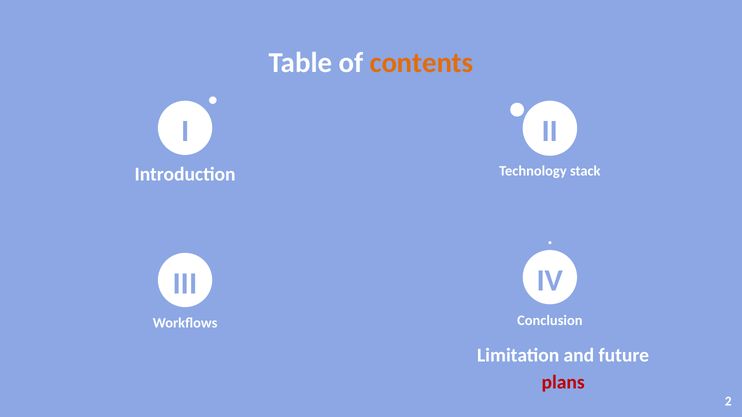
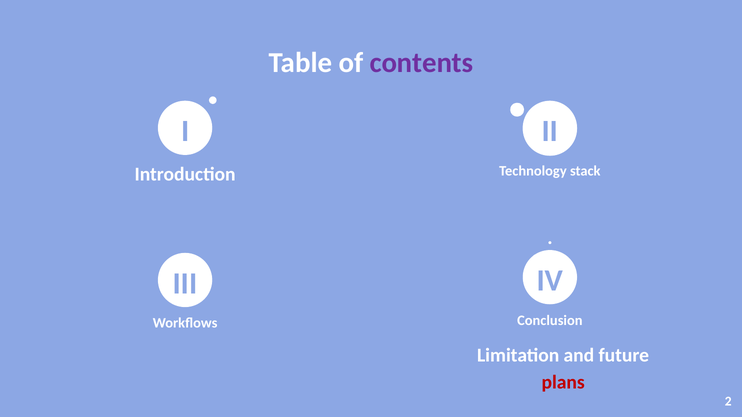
contents colour: orange -> purple
